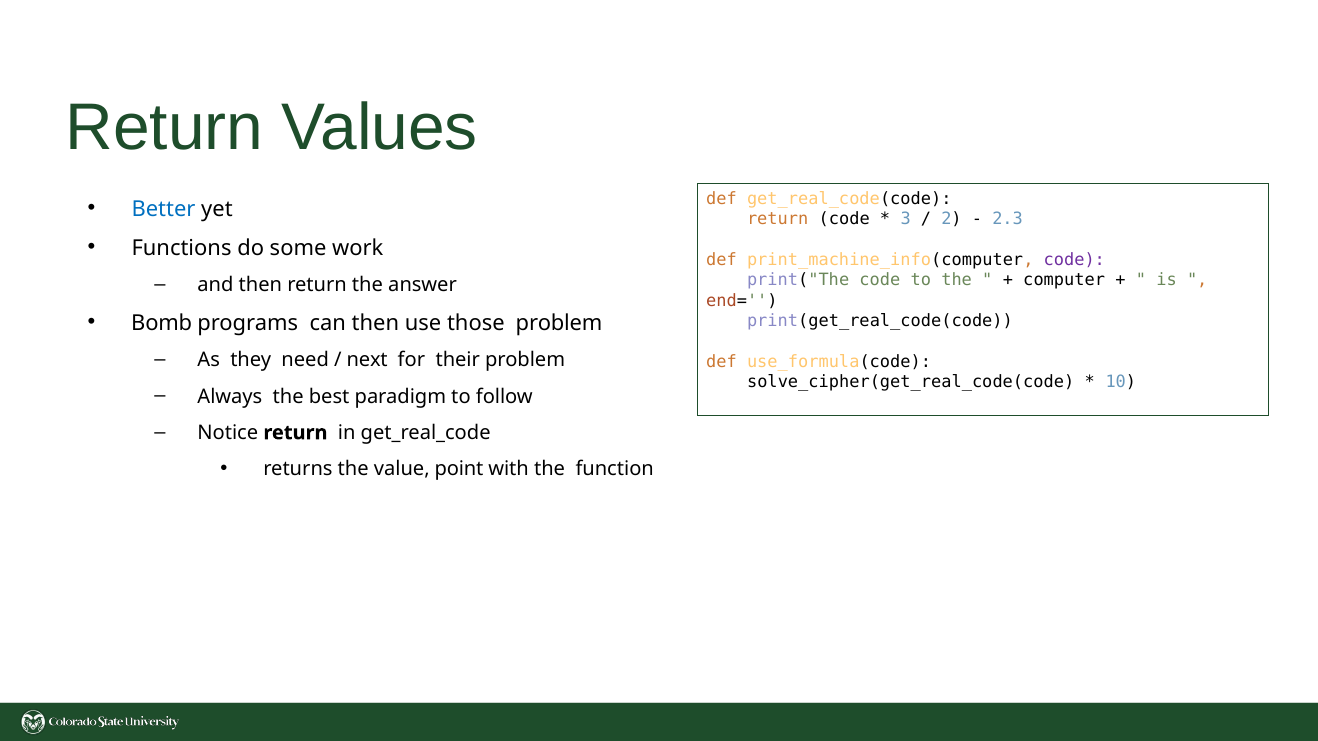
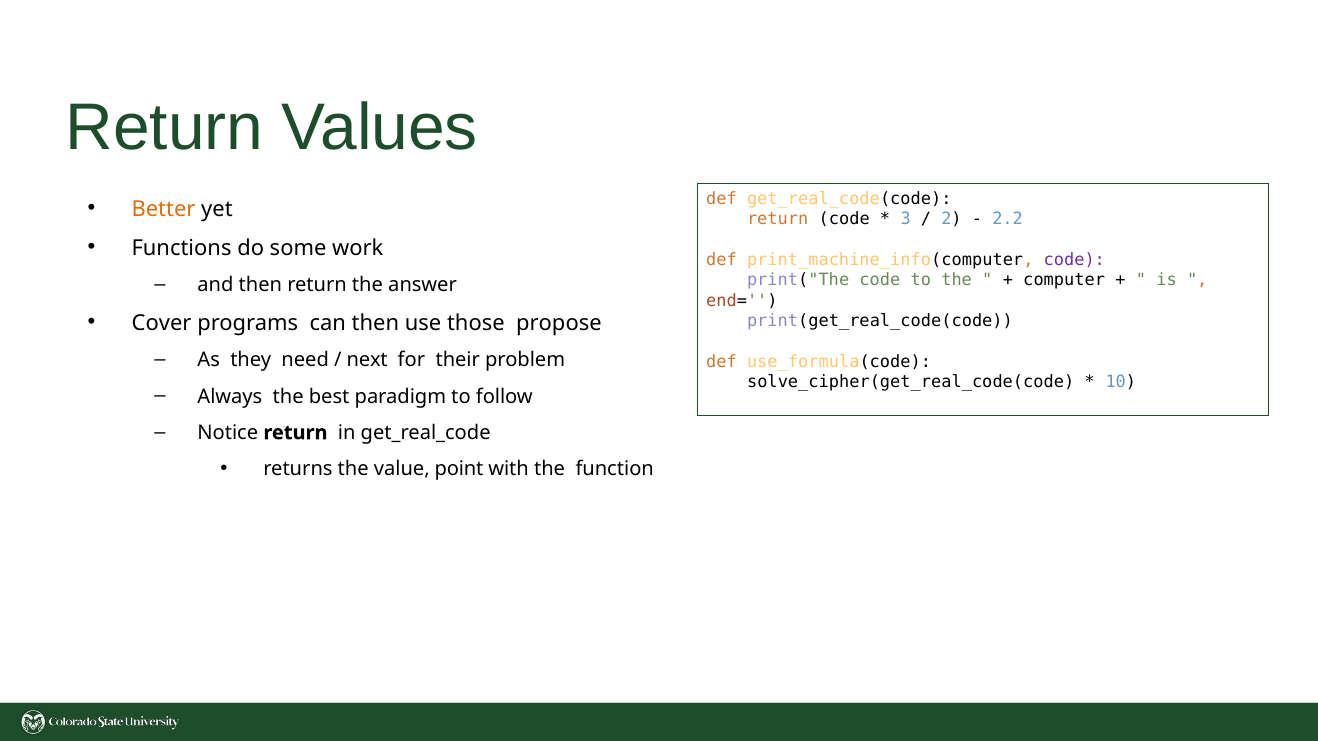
Better colour: blue -> orange
2.3: 2.3 -> 2.2
Bomb: Bomb -> Cover
those problem: problem -> propose
